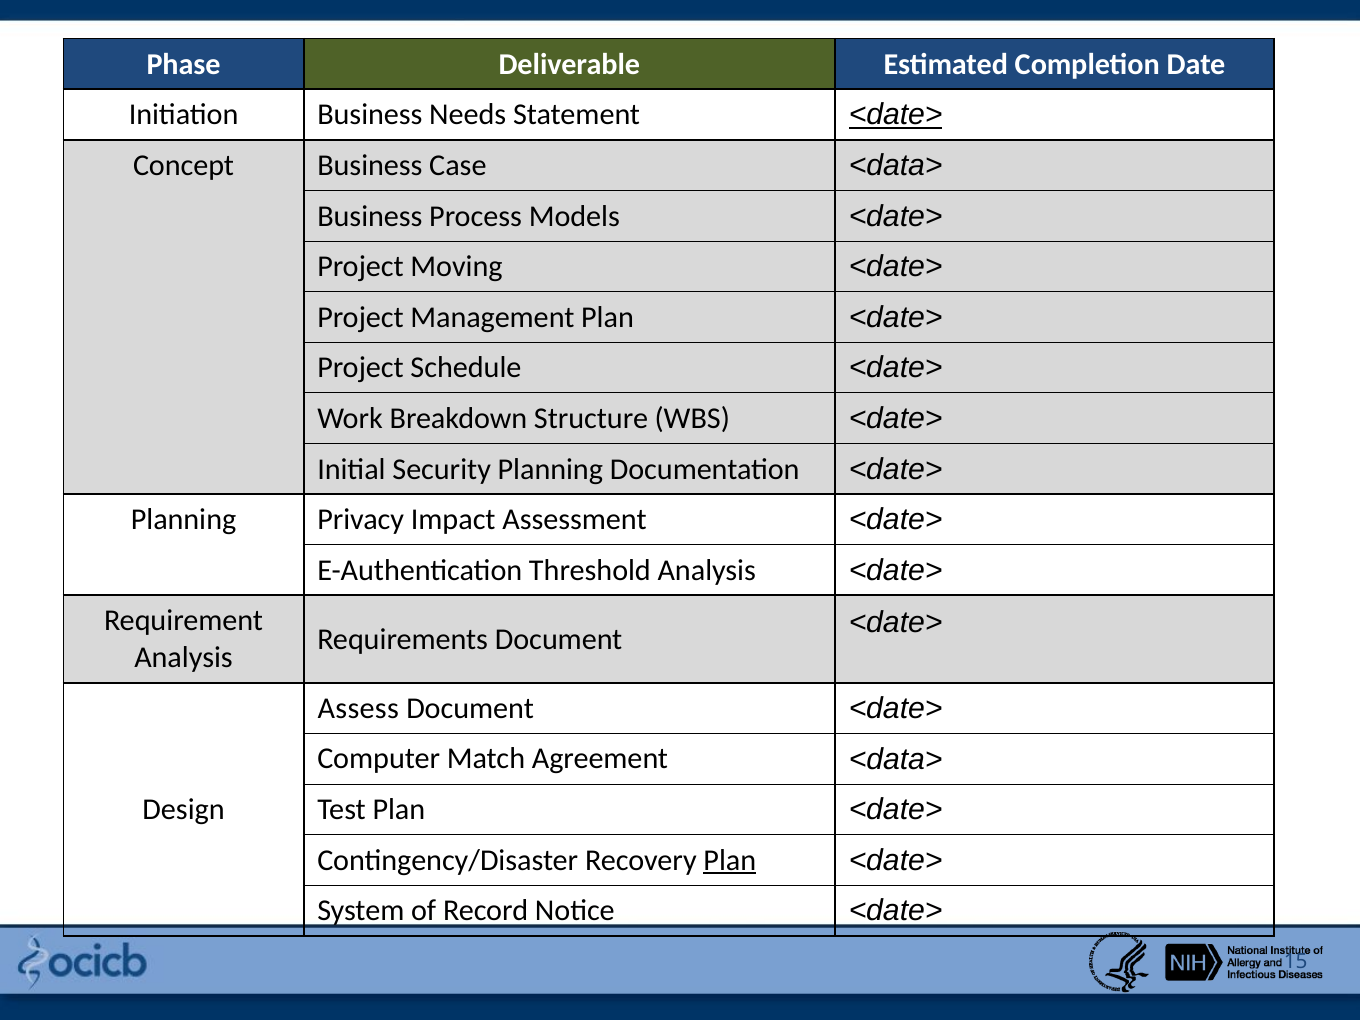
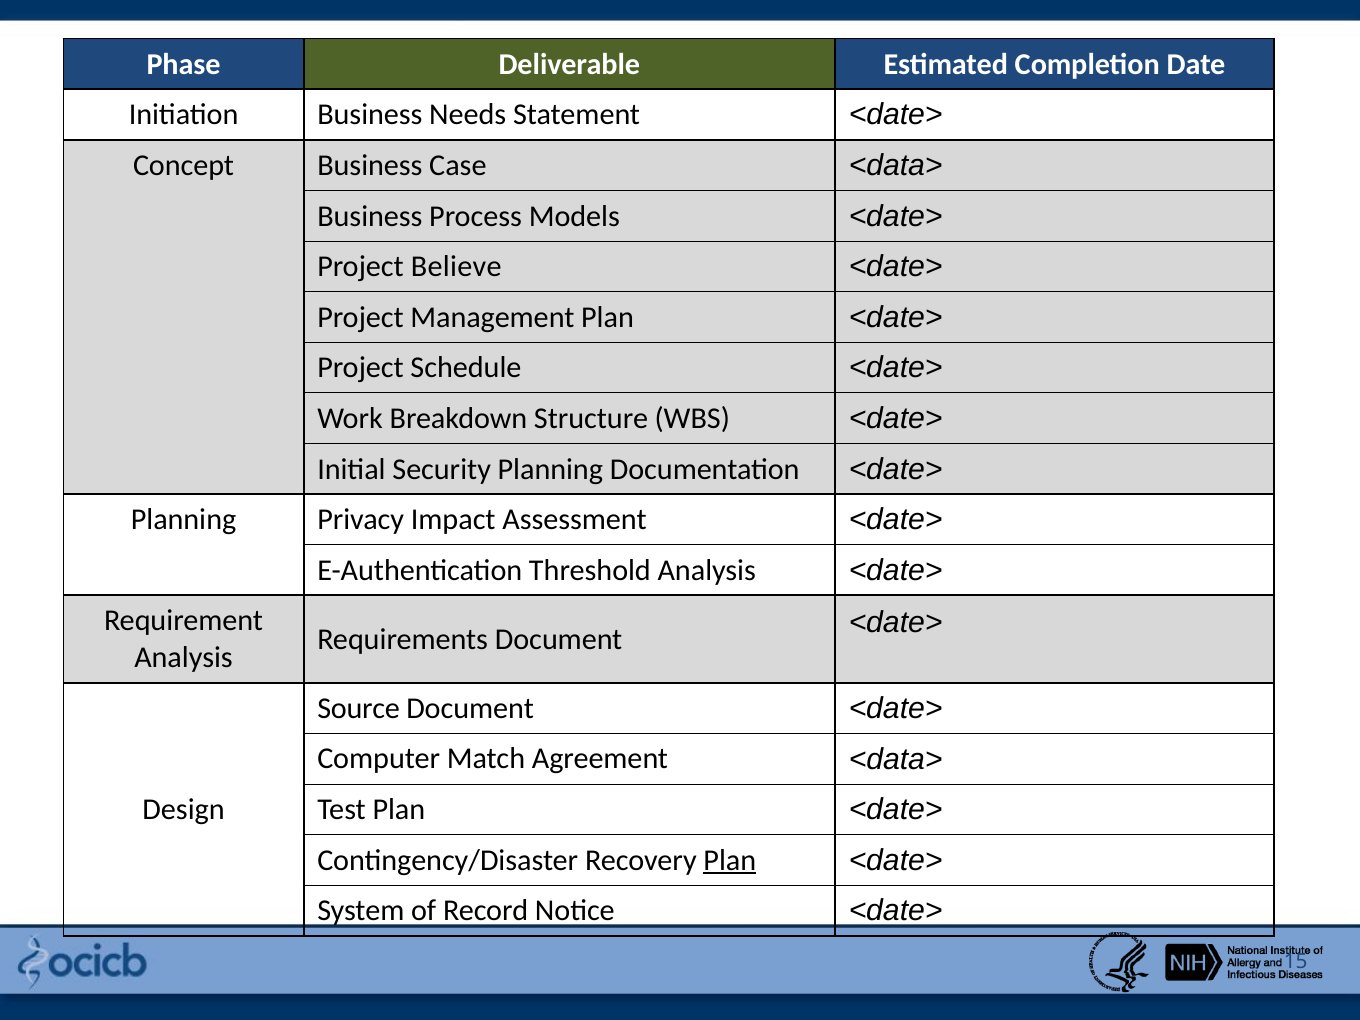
<date> at (896, 115) underline: present -> none
Moving: Moving -> Believe
Assess: Assess -> Source
